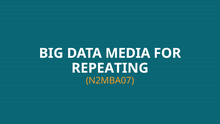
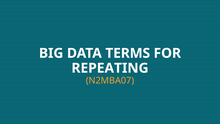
MEDIA: MEDIA -> TERMS
